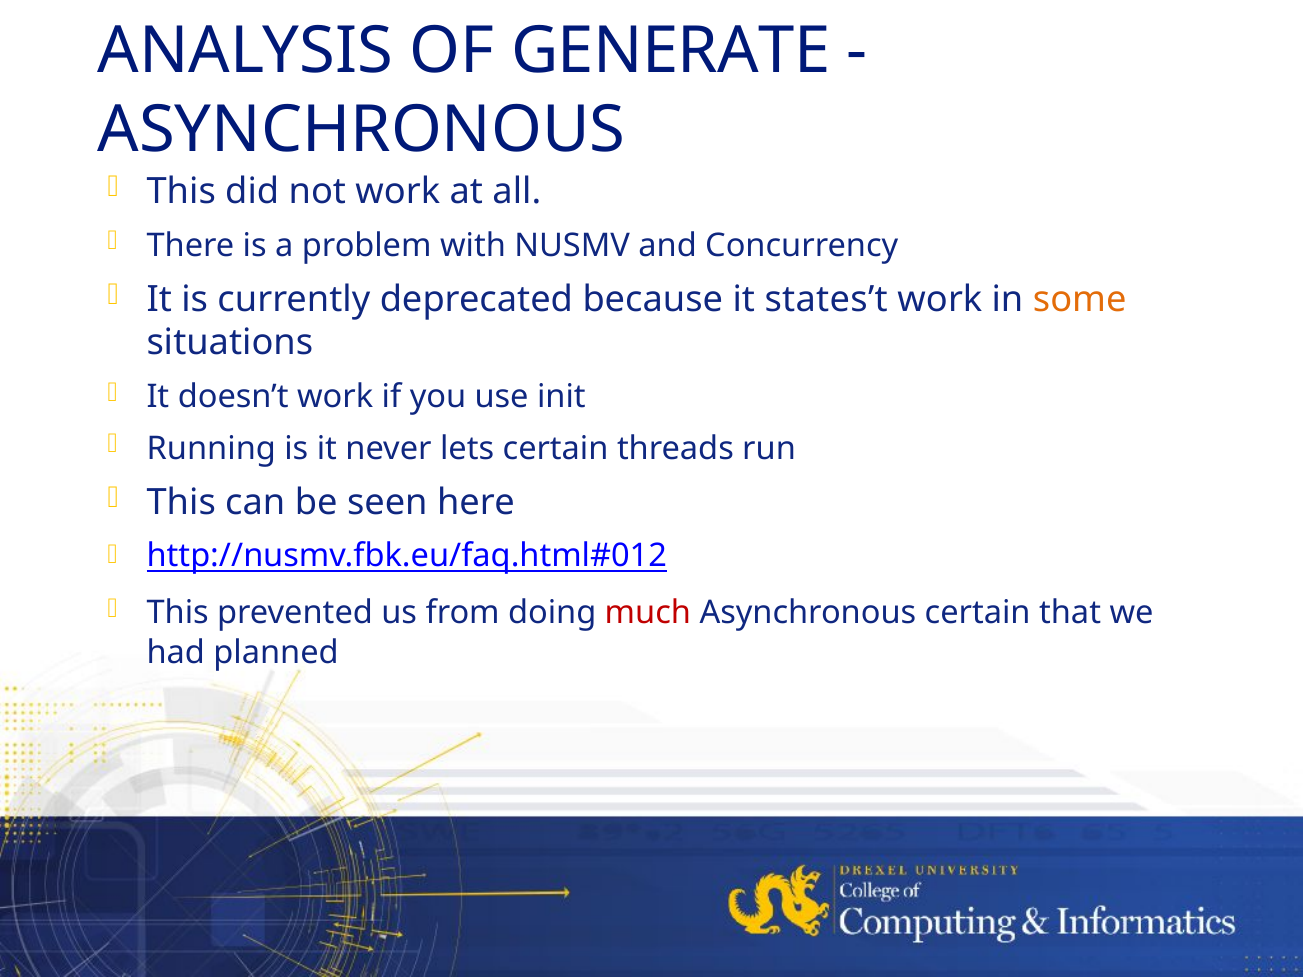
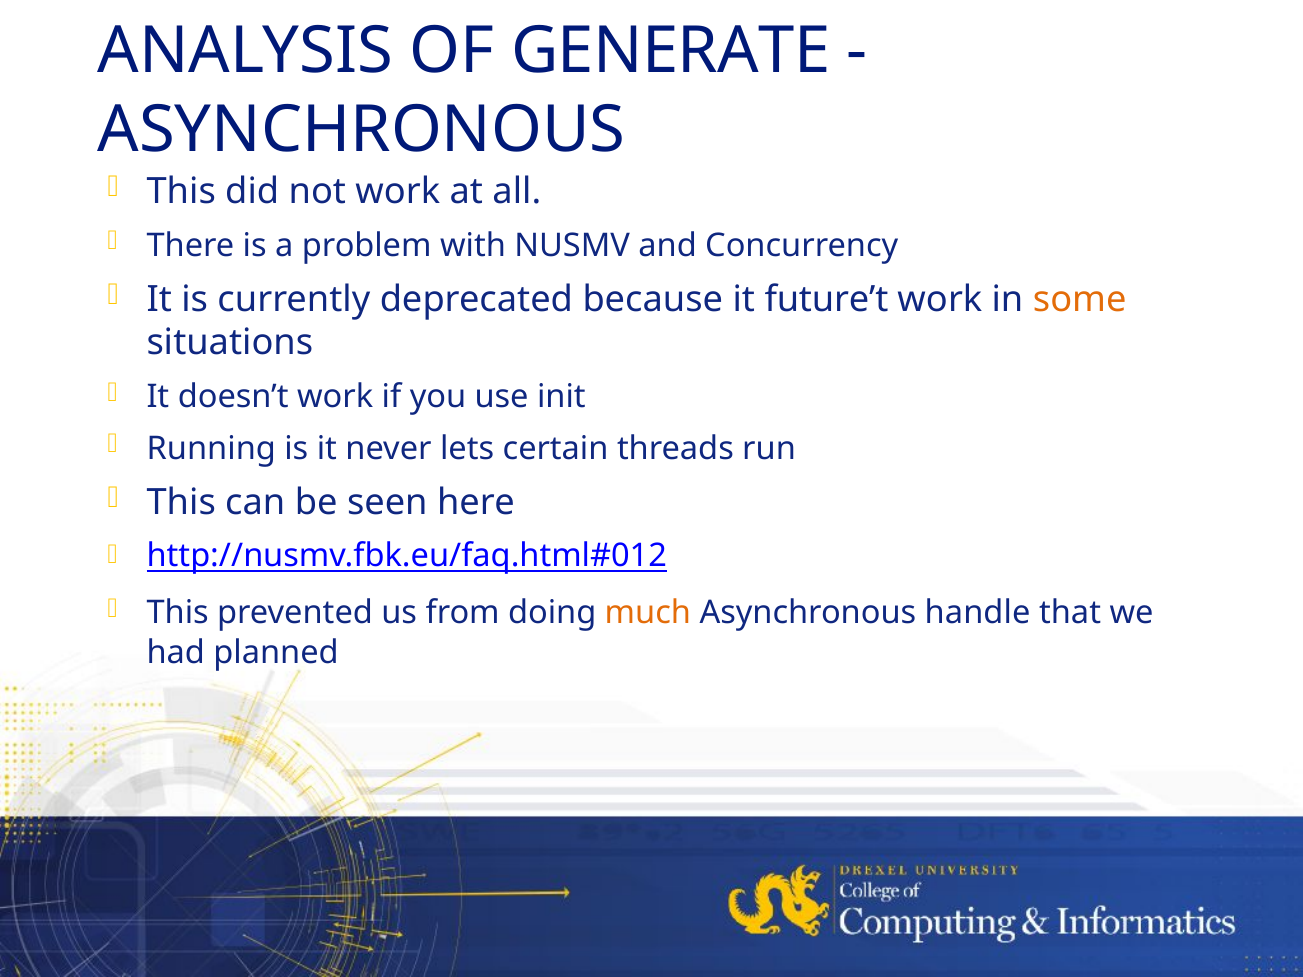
states’t: states’t -> future’t
much colour: red -> orange
Asynchronous certain: certain -> handle
